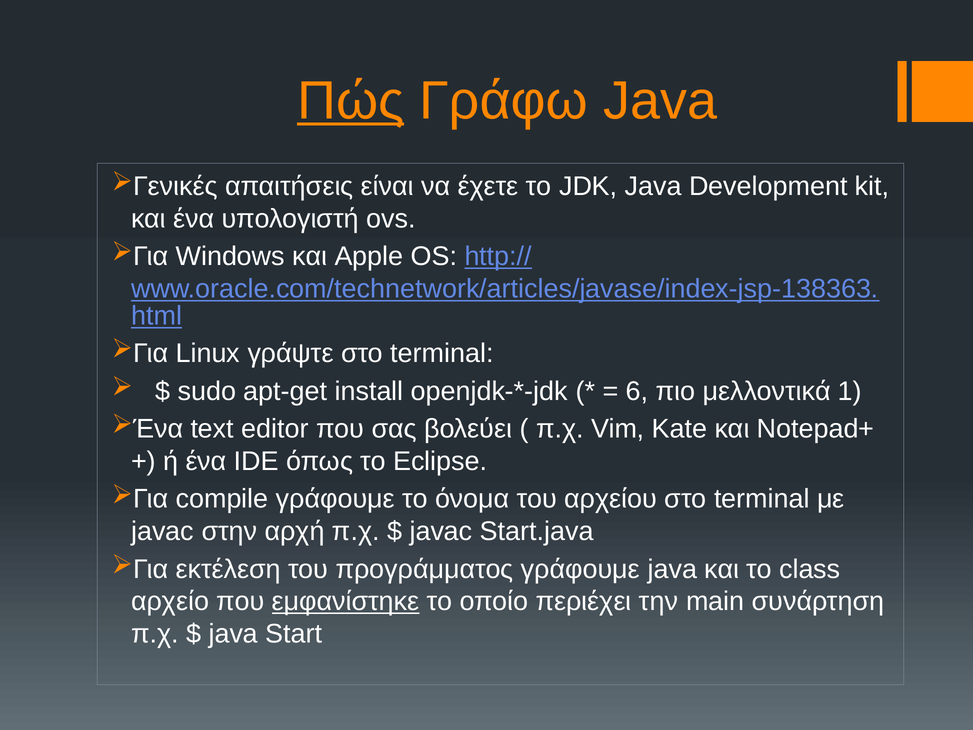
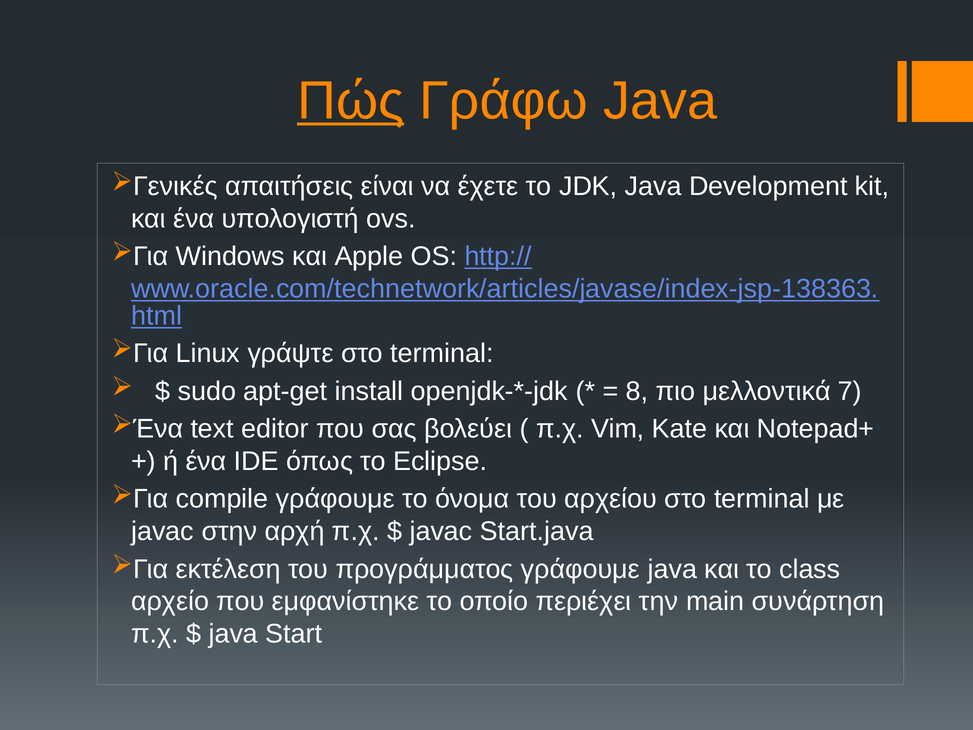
6: 6 -> 8
1: 1 -> 7
εμφανίστηκε underline: present -> none
